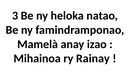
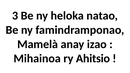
Rainay: Rainay -> Ahitsio
